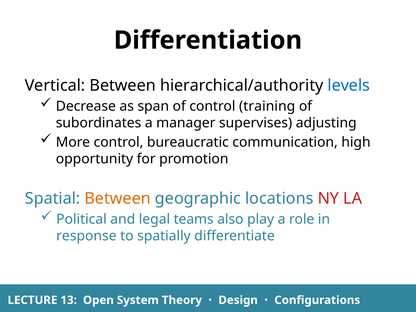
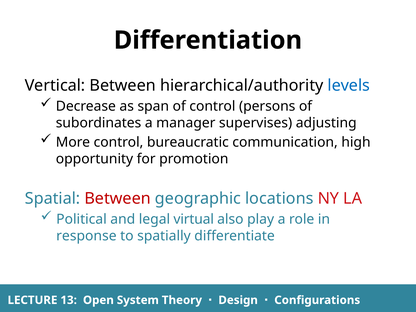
training: training -> persons
Between at (118, 199) colour: orange -> red
teams: teams -> virtual
